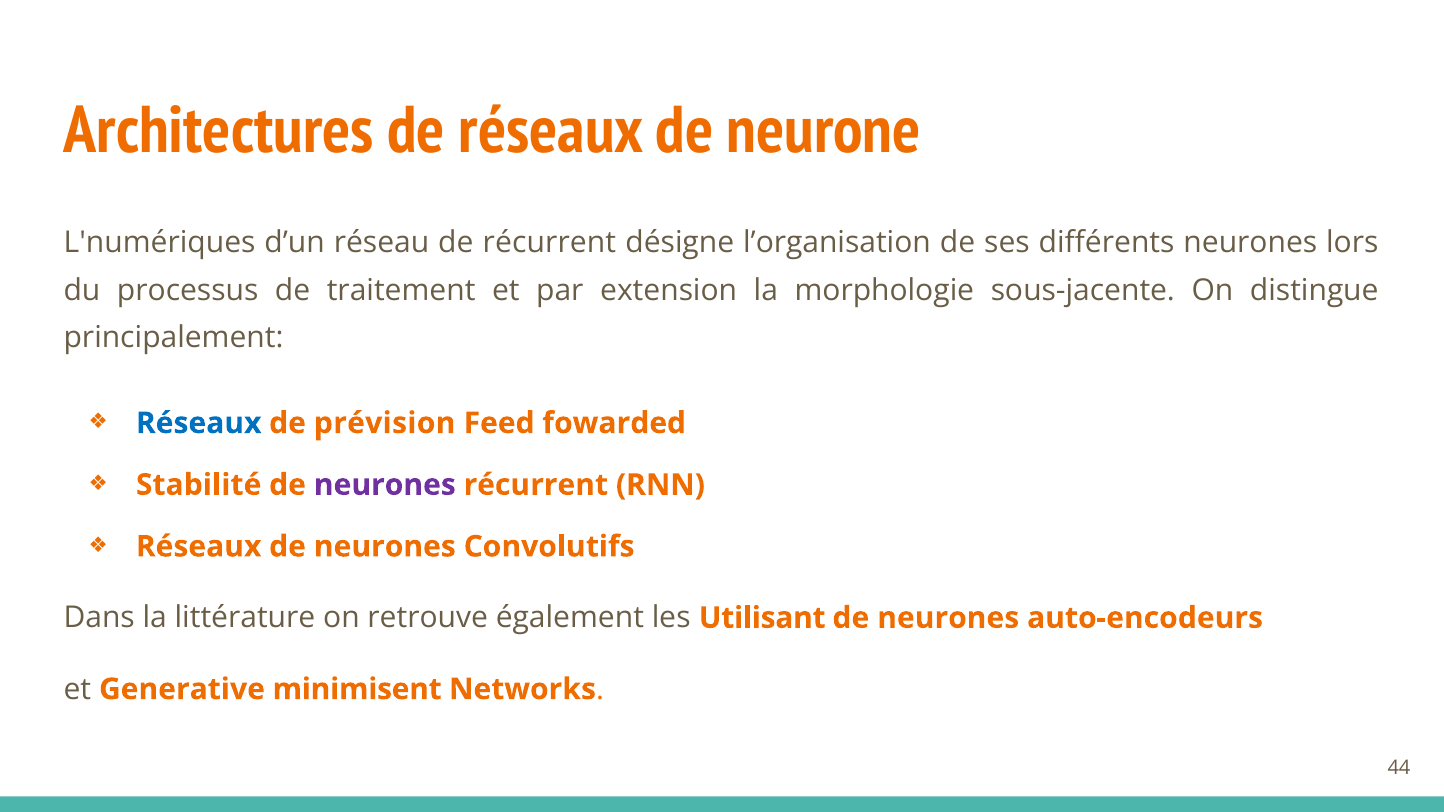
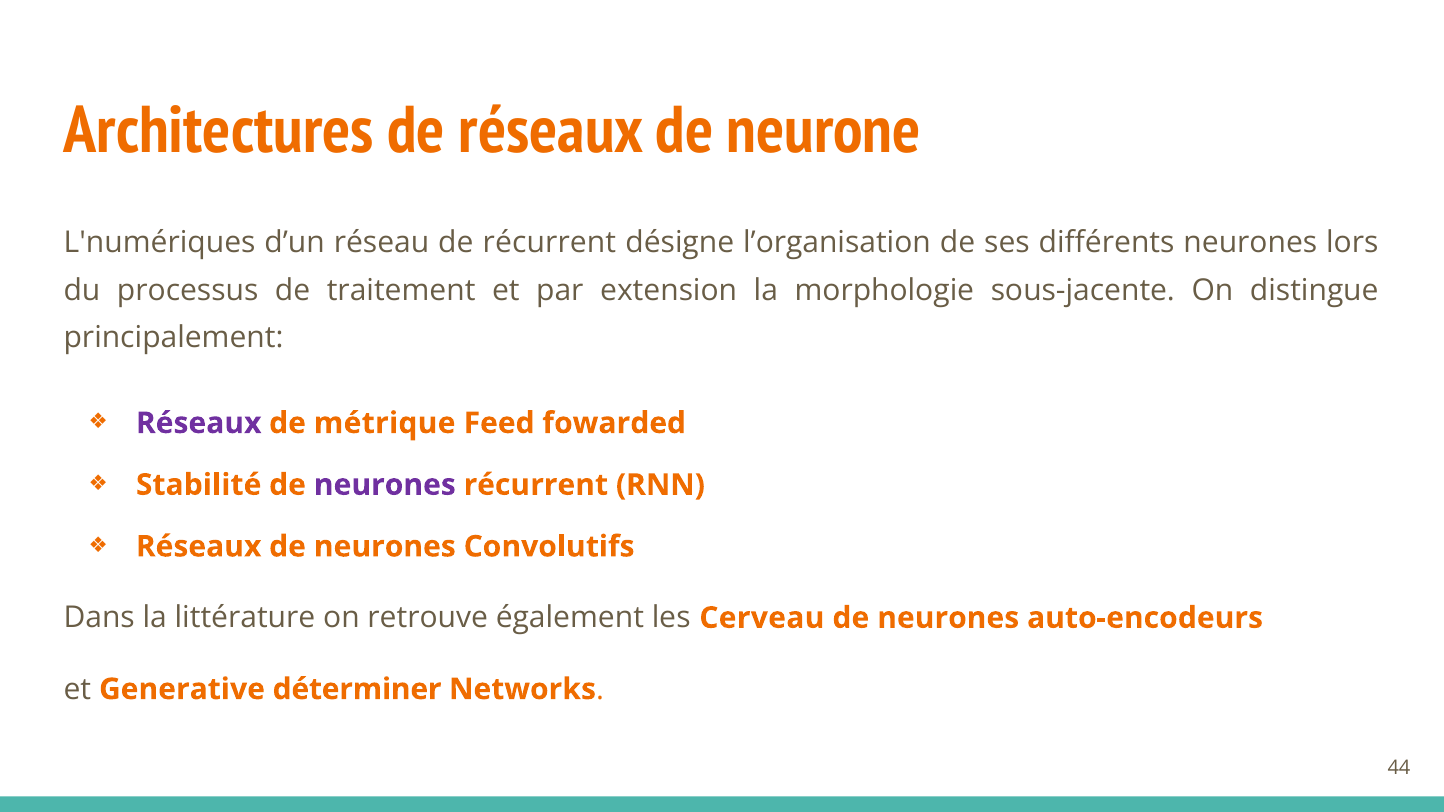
Réseaux at (199, 423) colour: blue -> purple
prévision: prévision -> métrique
Utilisant: Utilisant -> Cerveau
minimisent: minimisent -> déterminer
